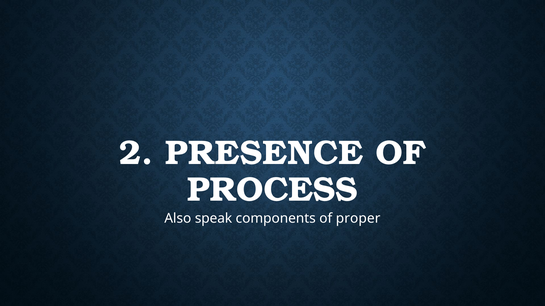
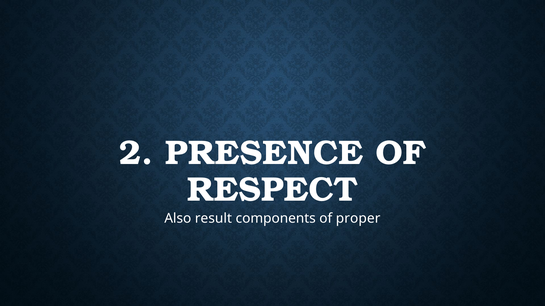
PROCESS: PROCESS -> RESPECT
speak: speak -> result
